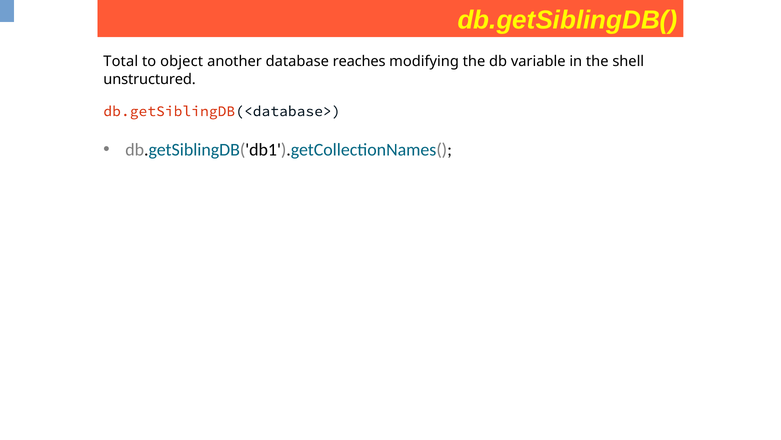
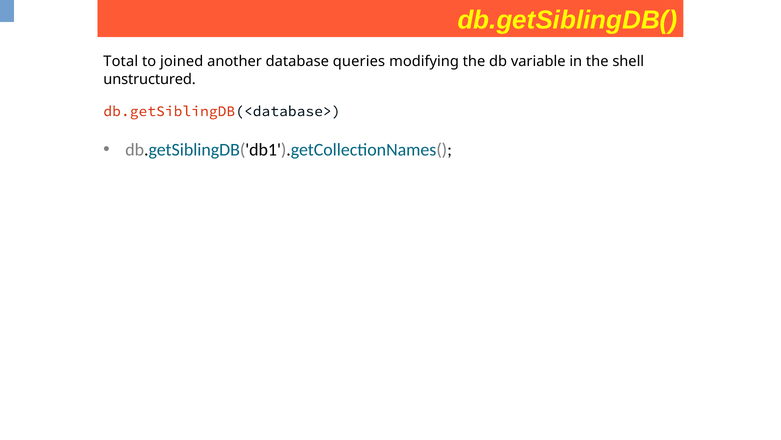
object: object -> joined
reaches: reaches -> queries
